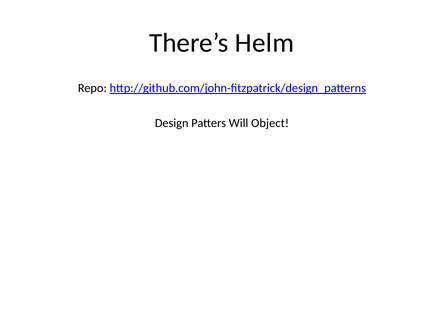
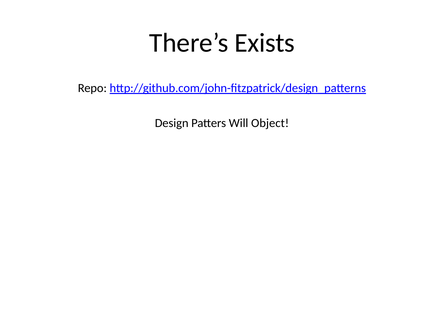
Helm: Helm -> Exists
